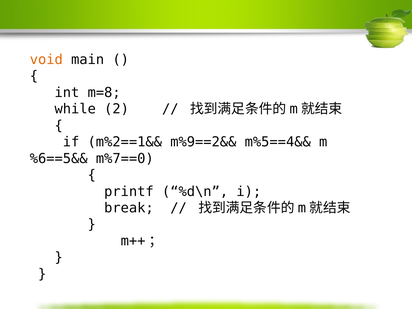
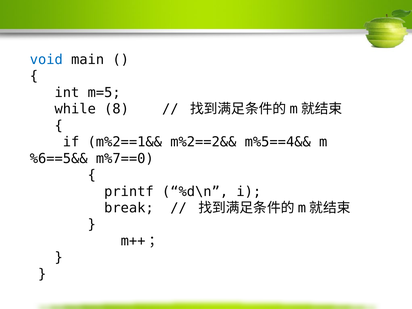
void colour: orange -> blue
m=8: m=8 -> m=5
2: 2 -> 8
m%9==2&&: m%9==2&& -> m%2==2&&
